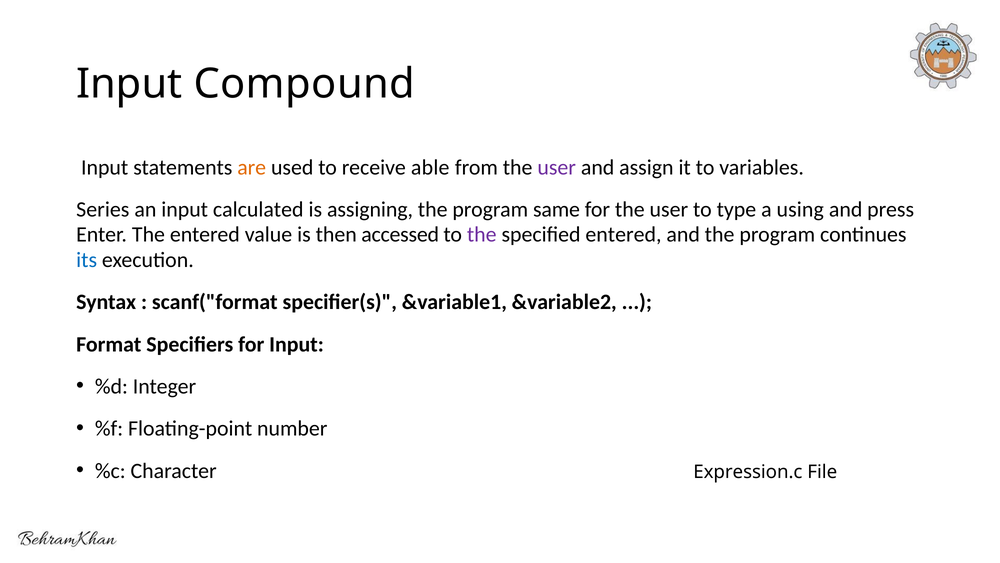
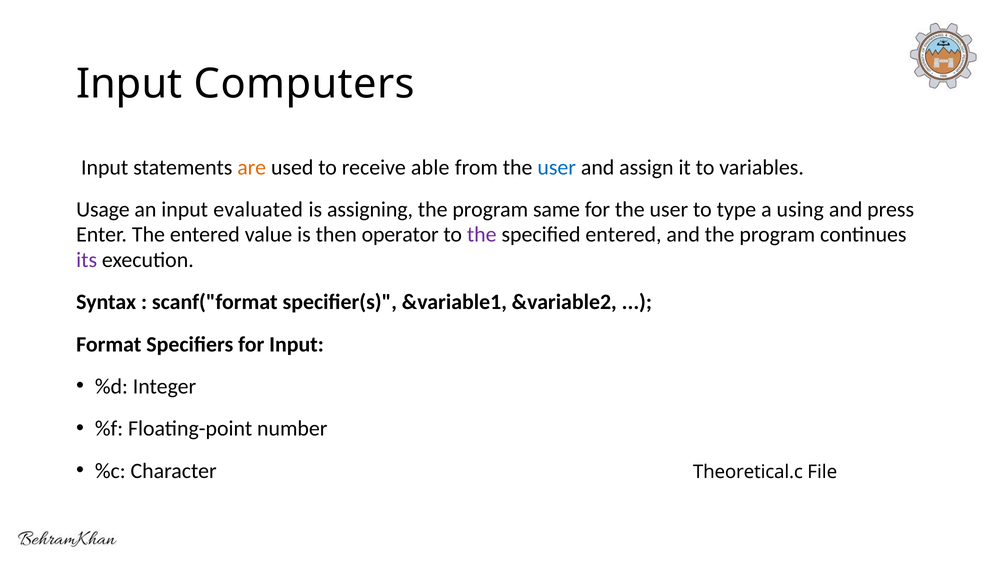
Compound: Compound -> Computers
user at (557, 167) colour: purple -> blue
Series: Series -> Usage
calculated: calculated -> evaluated
accessed: accessed -> operator
its colour: blue -> purple
Expression.c: Expression.c -> Theoretical.c
